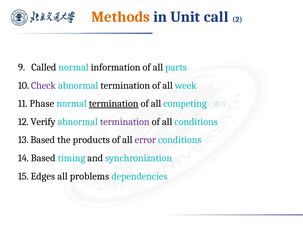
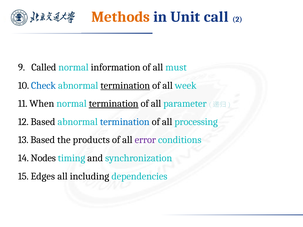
parts: parts -> must
Check colour: purple -> blue
termination at (125, 86) underline: none -> present
Phase: Phase -> When
competing: competing -> parameter
12 Verify: Verify -> Based
termination at (125, 122) colour: purple -> blue
all conditions: conditions -> processing
14 Based: Based -> Nodes
problems: problems -> including
